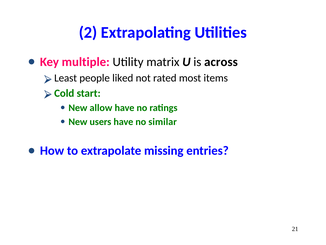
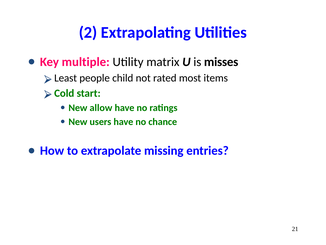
across: across -> misses
liked: liked -> child
similar: similar -> chance
